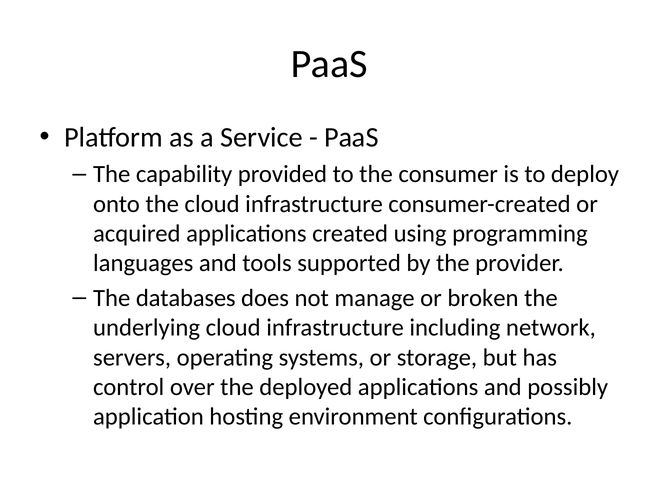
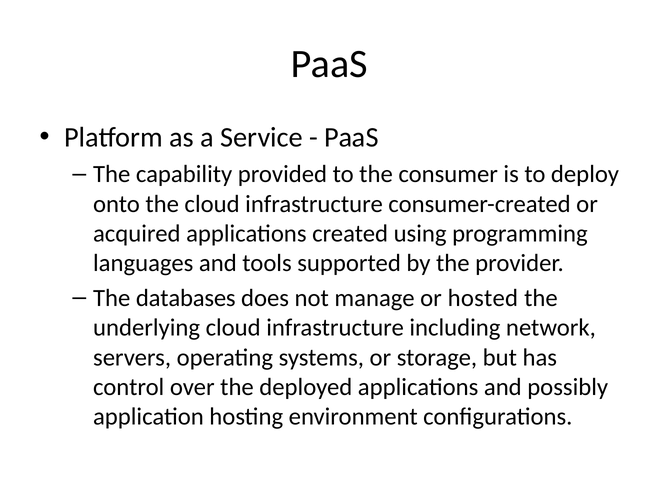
broken: broken -> hosted
